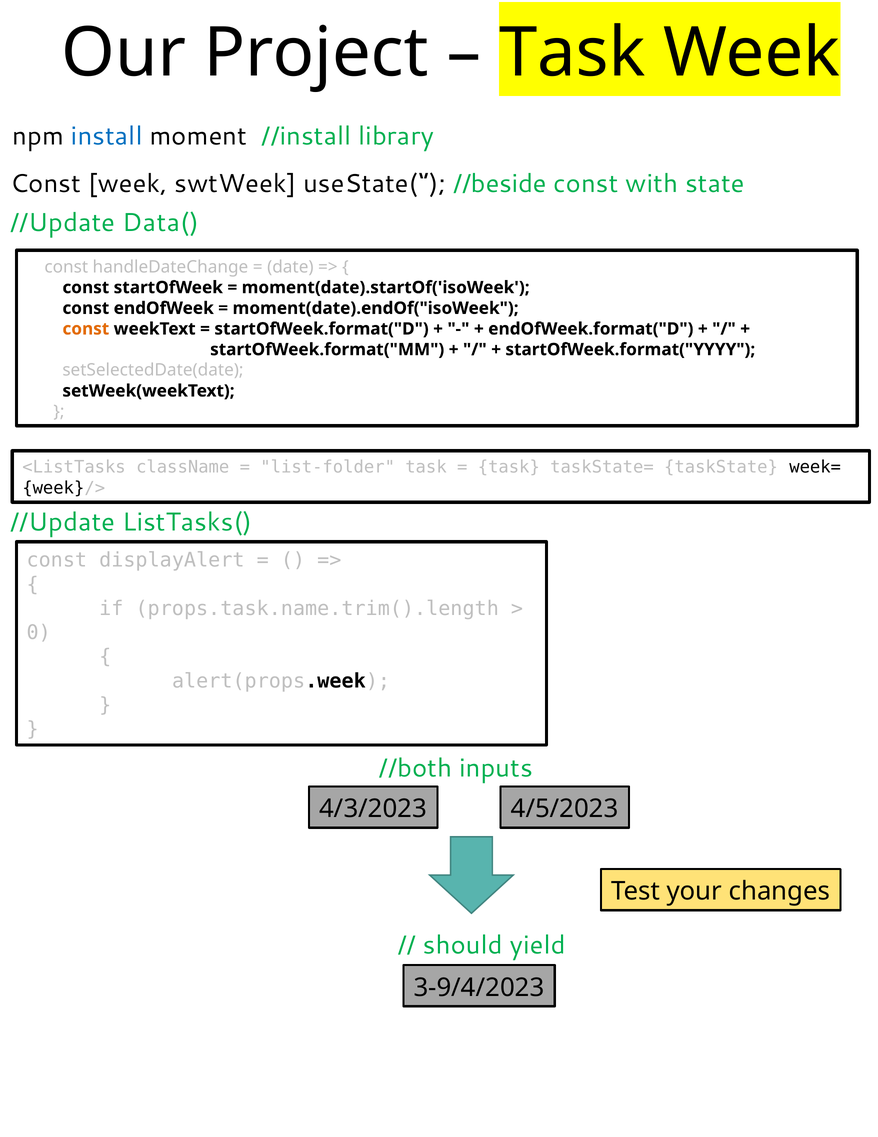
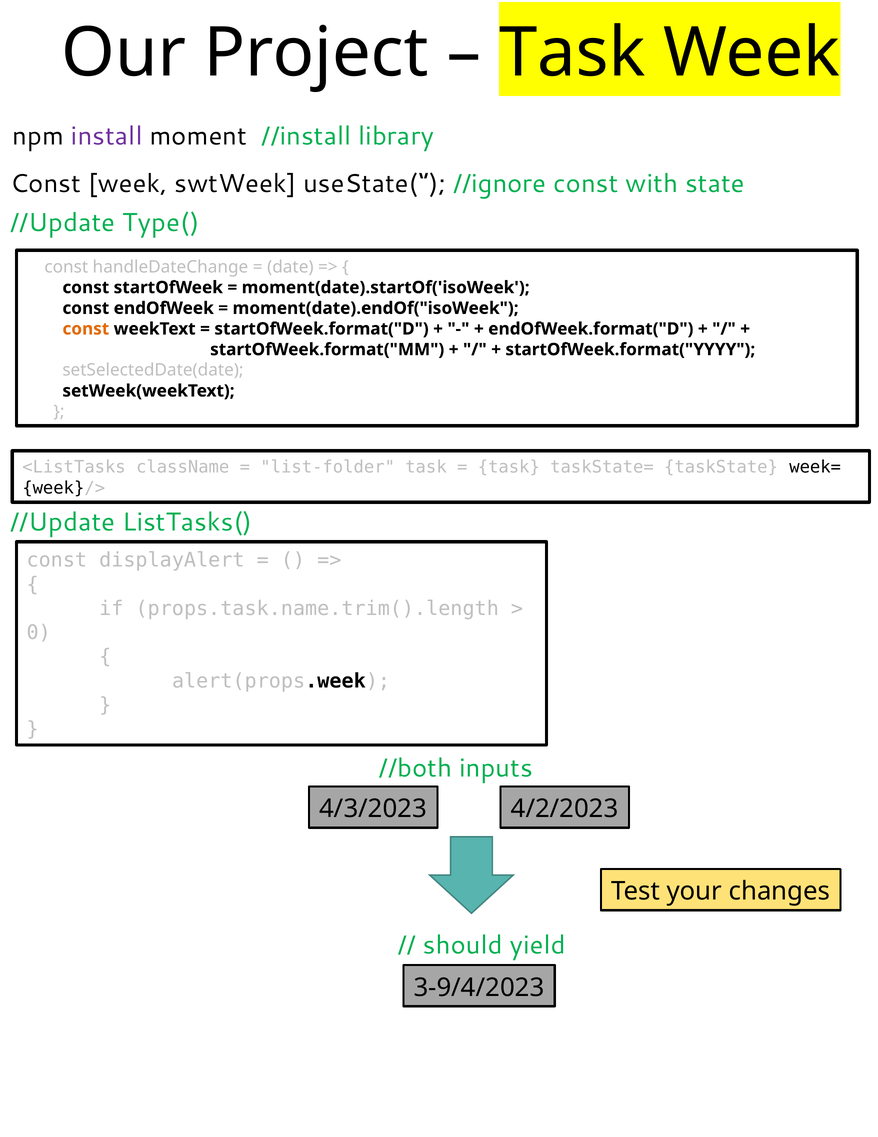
install colour: blue -> purple
//beside: //beside -> //ignore
Data(: Data( -> Type(
4/5/2023: 4/5/2023 -> 4/2/2023
